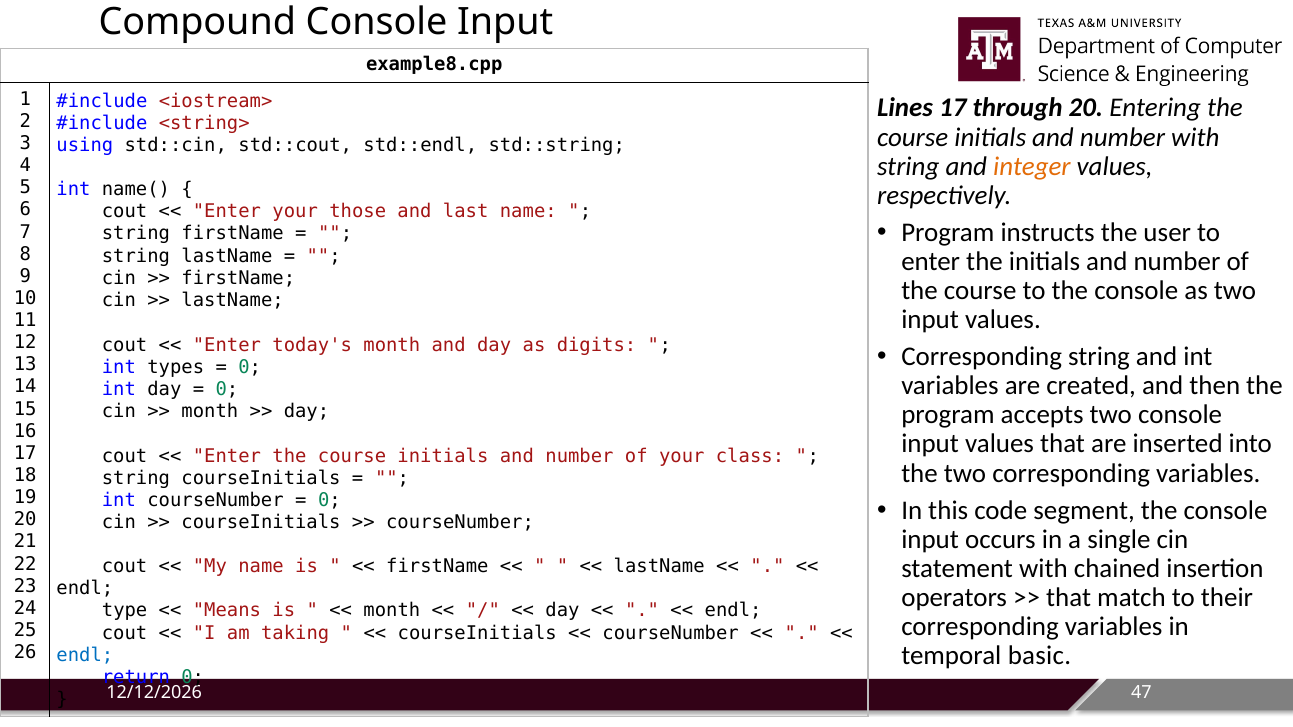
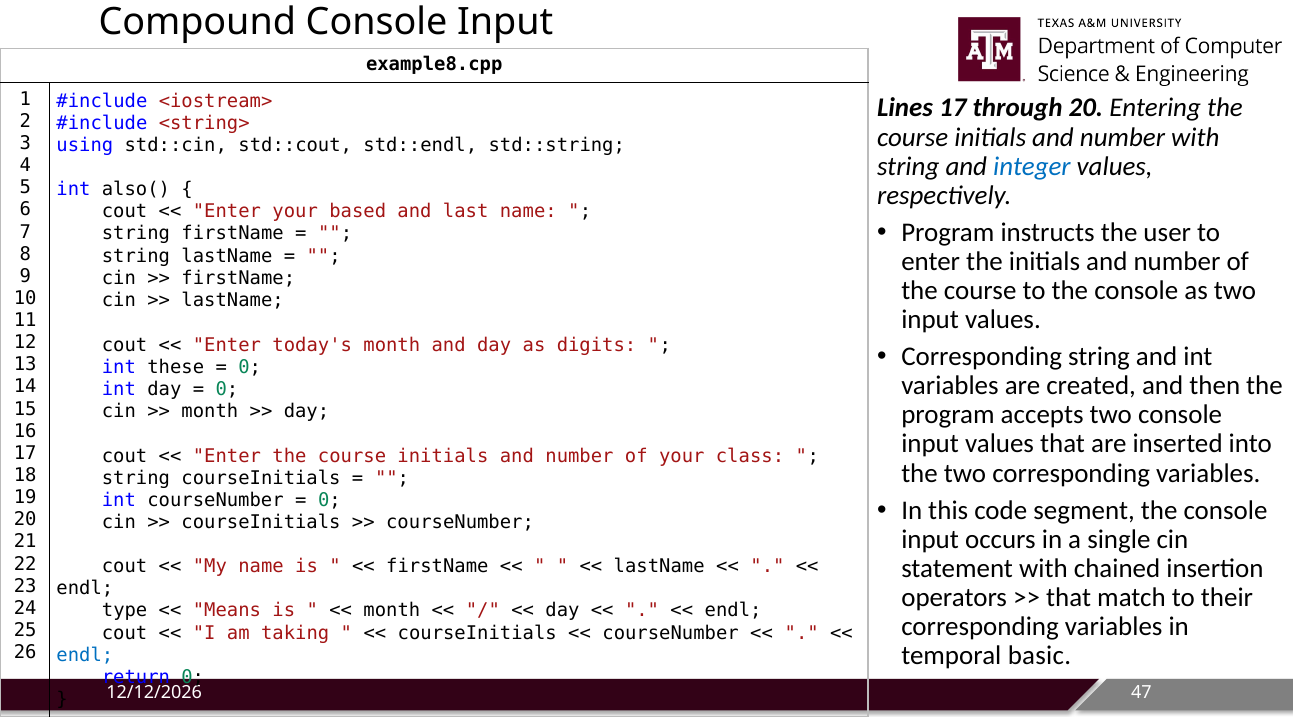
integer colour: orange -> blue
name(: name( -> also(
those: those -> based
types: types -> these
